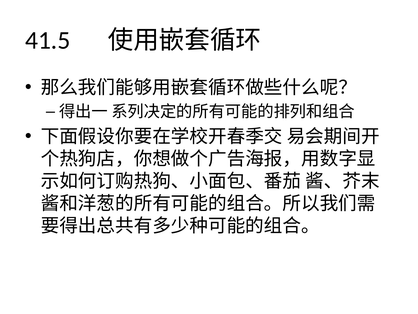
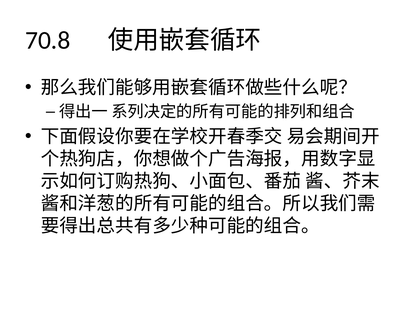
41.5: 41.5 -> 70.8
